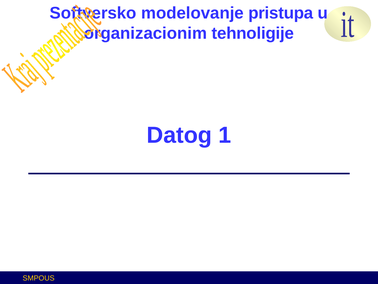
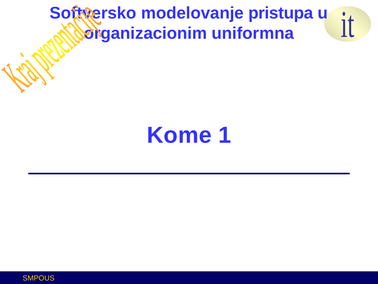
tehnoligije: tehnoligije -> uniformna
Datog: Datog -> Kome
